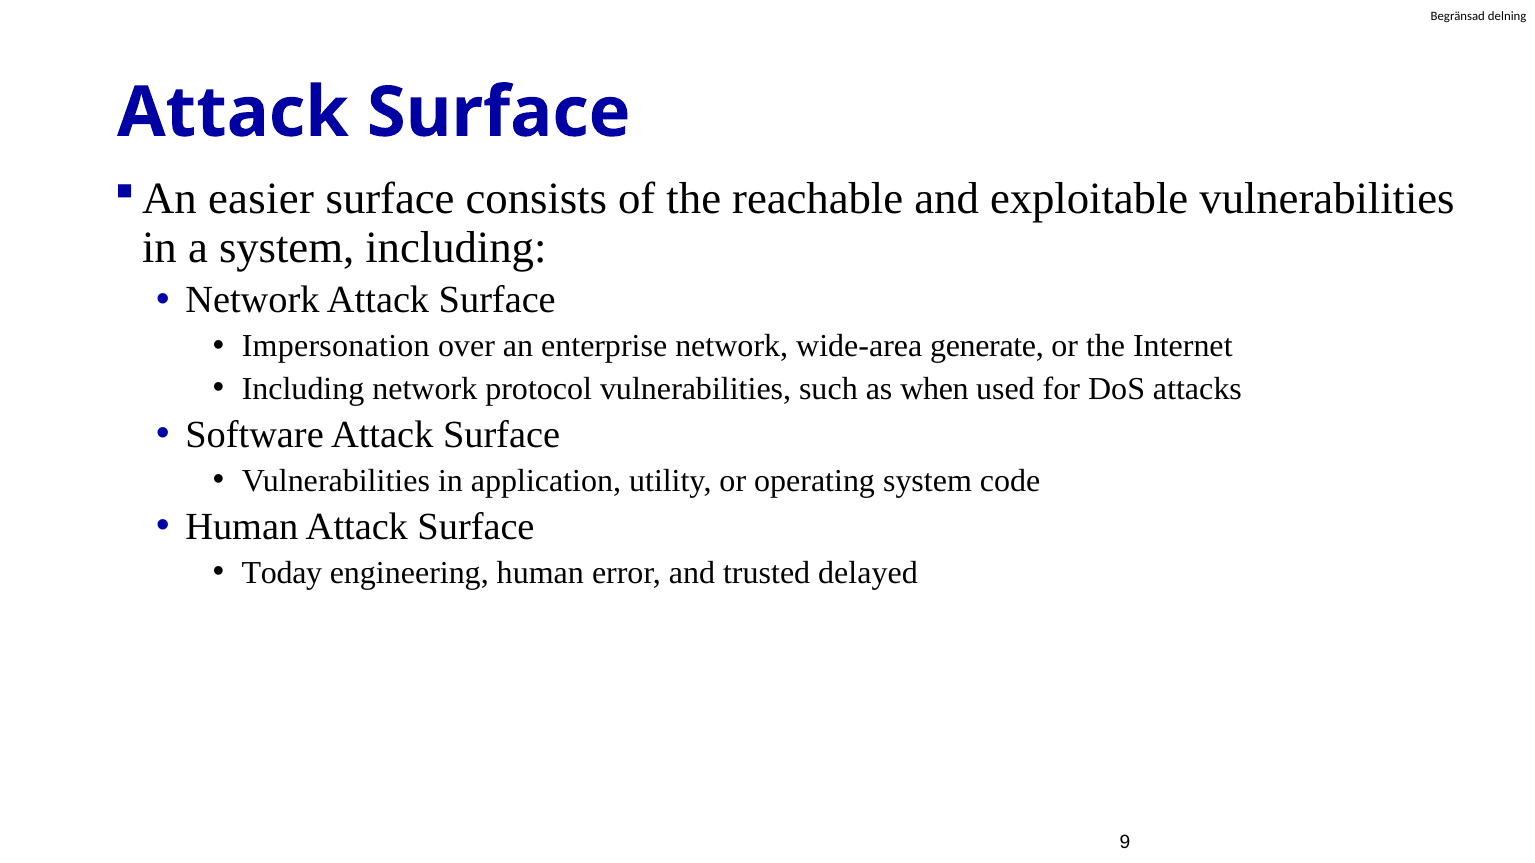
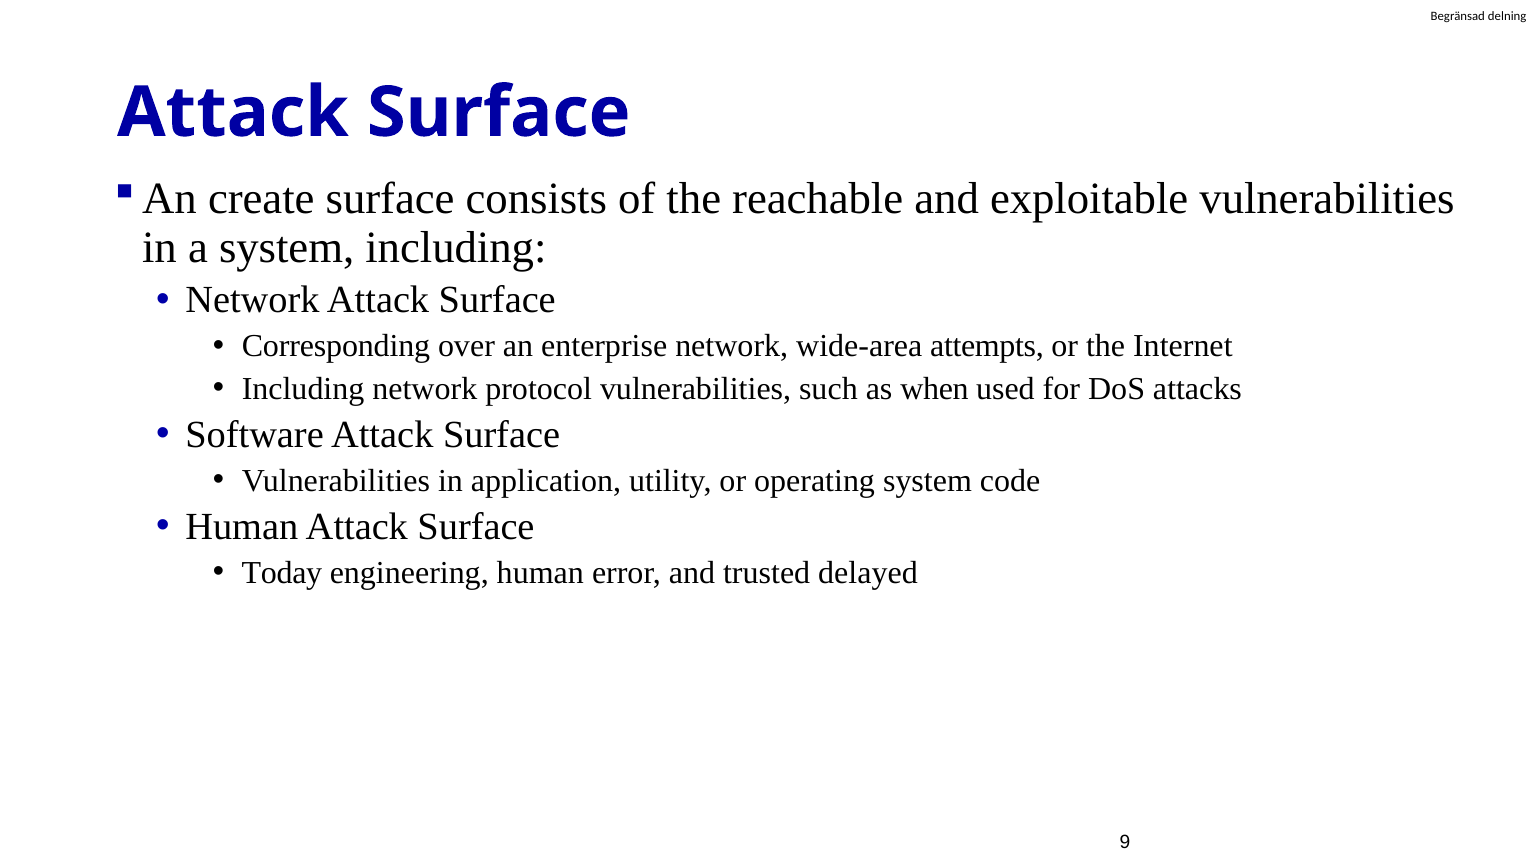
easier: easier -> create
Impersonation: Impersonation -> Corresponding
generate: generate -> attempts
